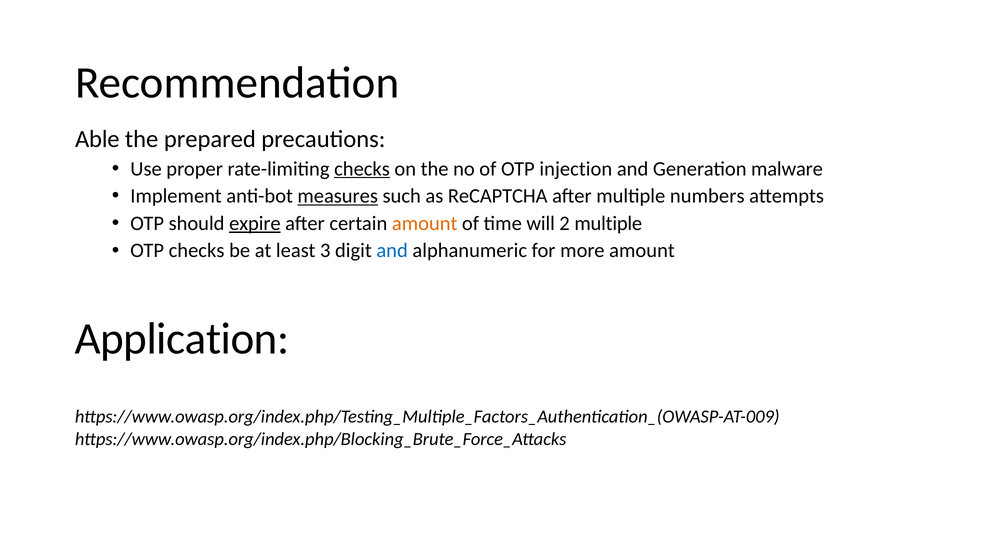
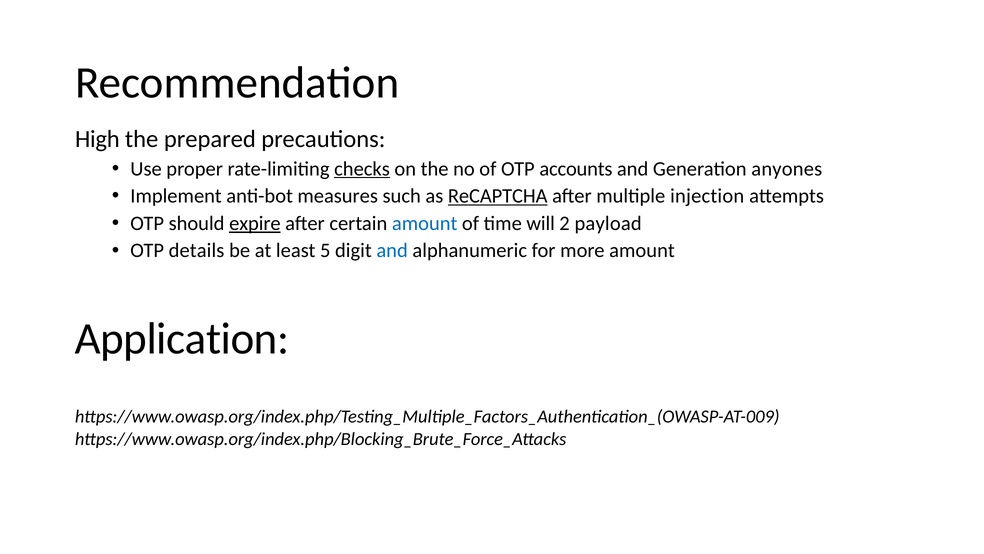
Able: Able -> High
injection: injection -> accounts
malware: malware -> anyones
measures underline: present -> none
ReCAPTCHA underline: none -> present
numbers: numbers -> injection
amount at (425, 223) colour: orange -> blue
2 multiple: multiple -> payload
OTP checks: checks -> details
3: 3 -> 5
